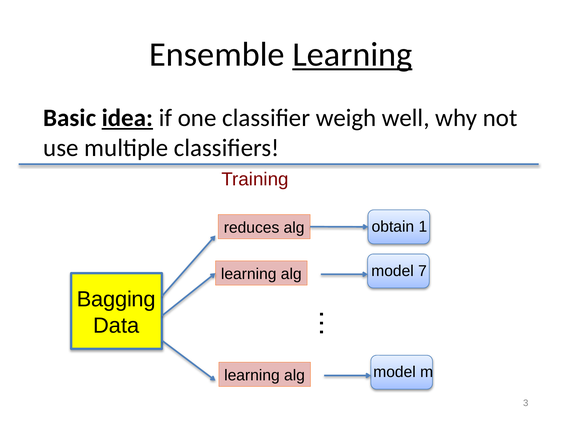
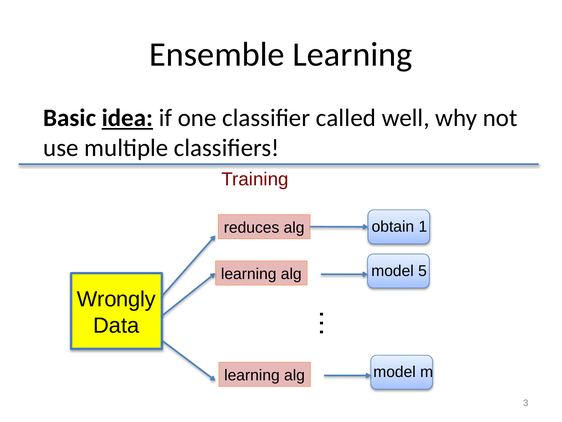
Learning at (352, 54) underline: present -> none
weigh: weigh -> called
7: 7 -> 5
Bagging: Bagging -> Wrongly
